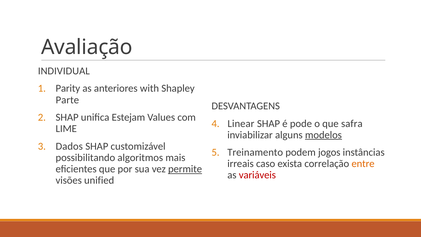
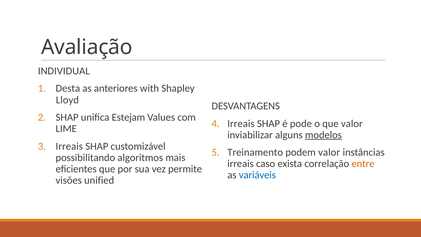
Parity: Parity -> Desta
Parte: Parte -> Lloyd
Linear at (241, 123): Linear -> Irreais
que safra: safra -> valor
Dados at (69, 146): Dados -> Irreais
podem jogos: jogos -> valor
permite underline: present -> none
variáveis colour: red -> blue
